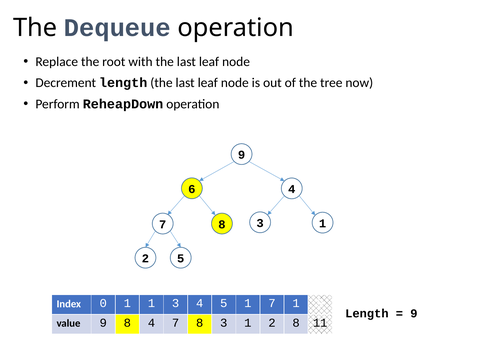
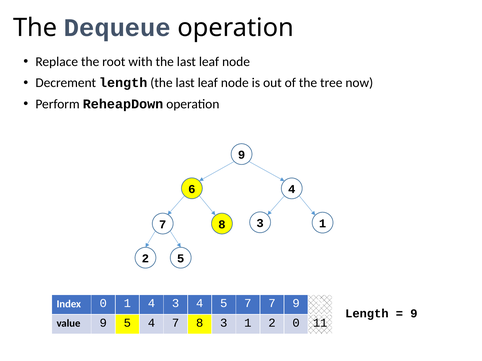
1 1: 1 -> 4
5 1: 1 -> 7
7 1: 1 -> 9
9 8: 8 -> 5
1 2 8: 8 -> 0
